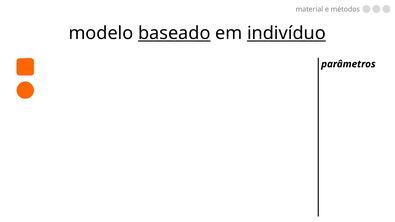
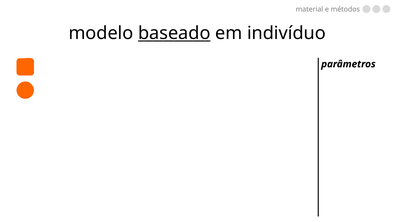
indivíduo underline: present -> none
